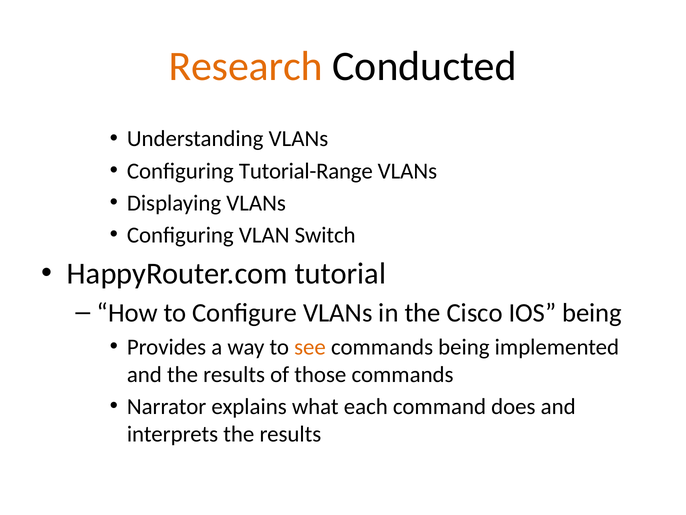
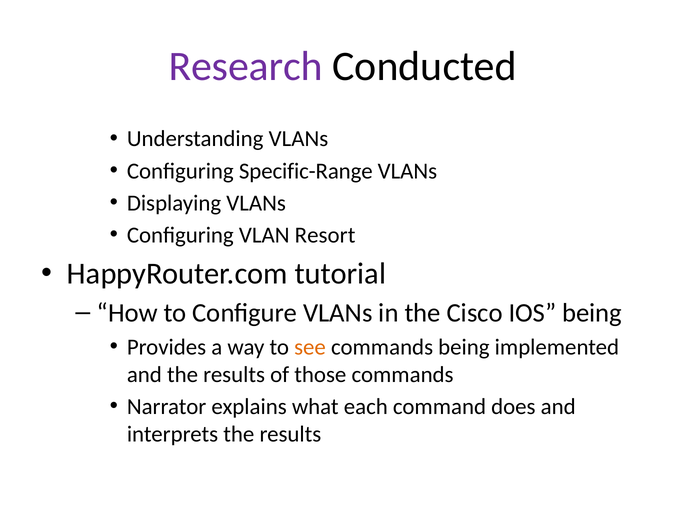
Research colour: orange -> purple
Tutorial-Range: Tutorial-Range -> Specific-Range
Switch: Switch -> Resort
